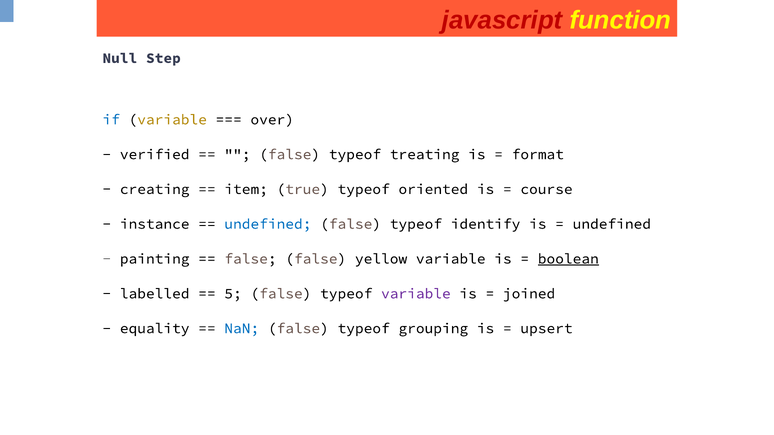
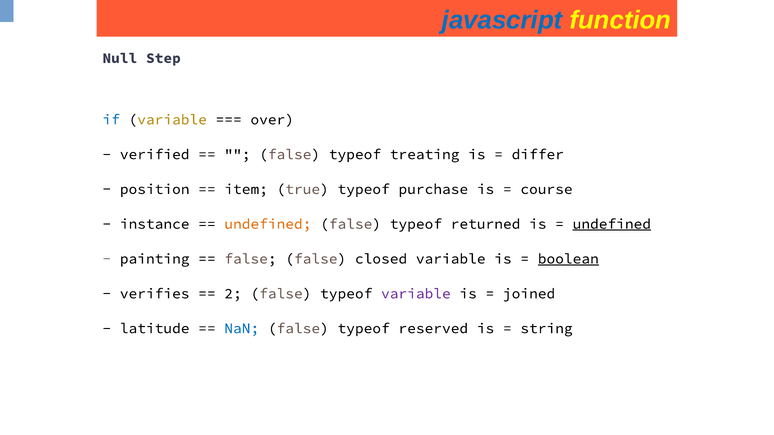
javascript colour: red -> blue
format: format -> differ
creating: creating -> position
oriented: oriented -> purchase
undefined at (268, 224) colour: blue -> orange
identify: identify -> returned
undefined at (612, 224) underline: none -> present
yellow: yellow -> closed
labelled: labelled -> verifies
5: 5 -> 2
equality: equality -> latitude
grouping: grouping -> reserved
upsert: upsert -> string
